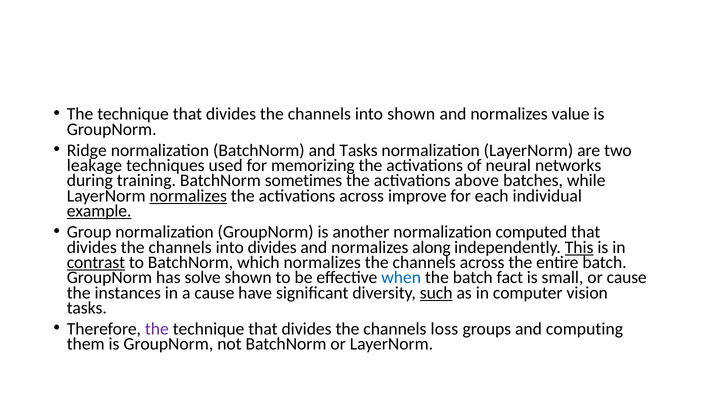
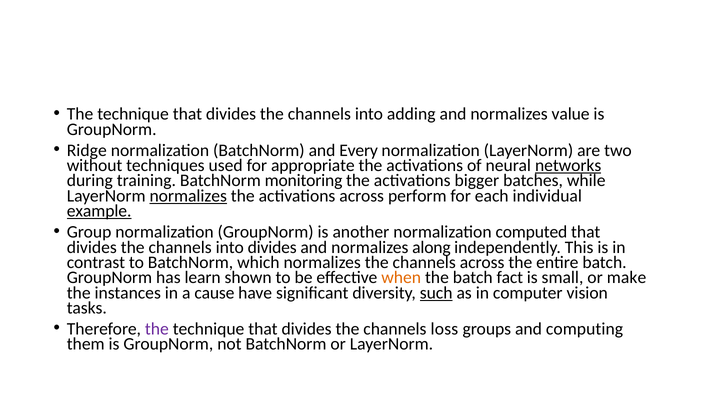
into shown: shown -> adding
and Tasks: Tasks -> Every
leakage: leakage -> without
memorizing: memorizing -> appropriate
networks underline: none -> present
sometimes: sometimes -> monitoring
above: above -> bigger
improve: improve -> perform
This underline: present -> none
contrast underline: present -> none
solve: solve -> learn
when colour: blue -> orange
or cause: cause -> make
